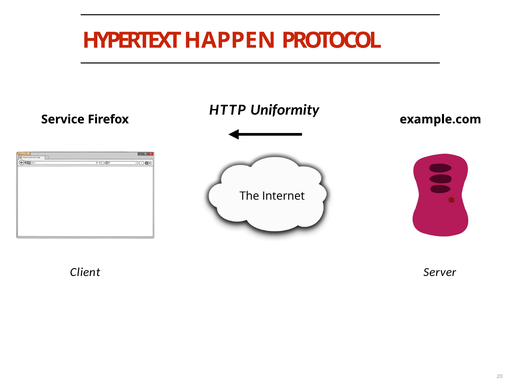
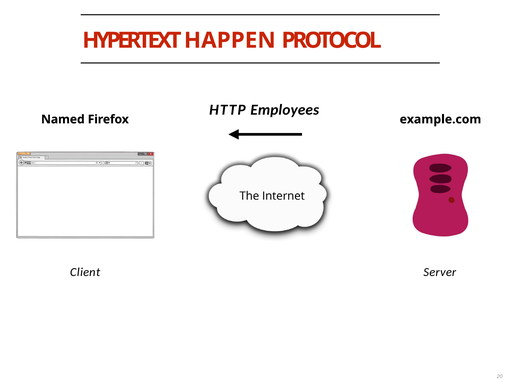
Uniformity: Uniformity -> Employees
Service: Service -> Named
